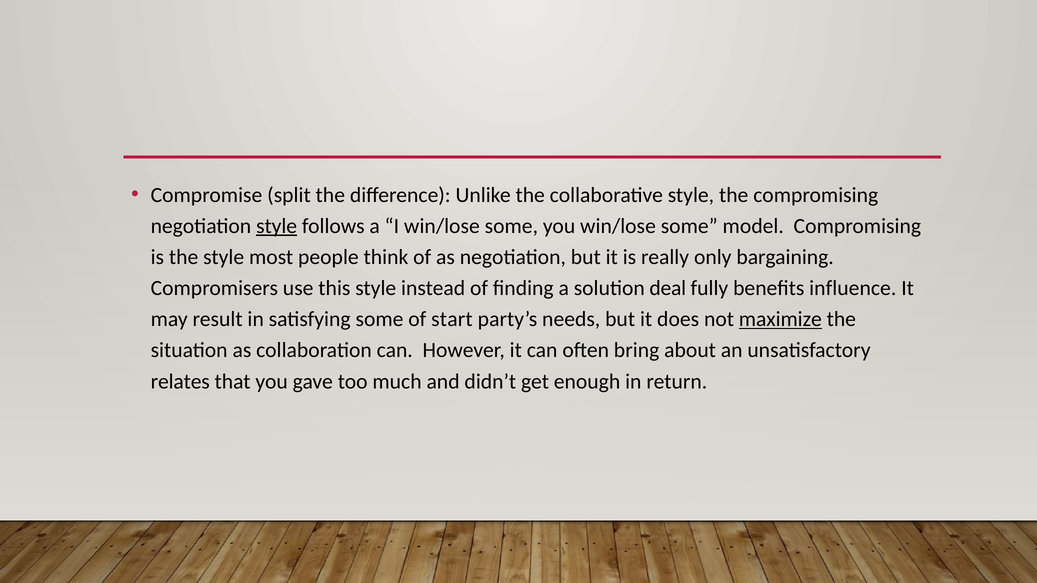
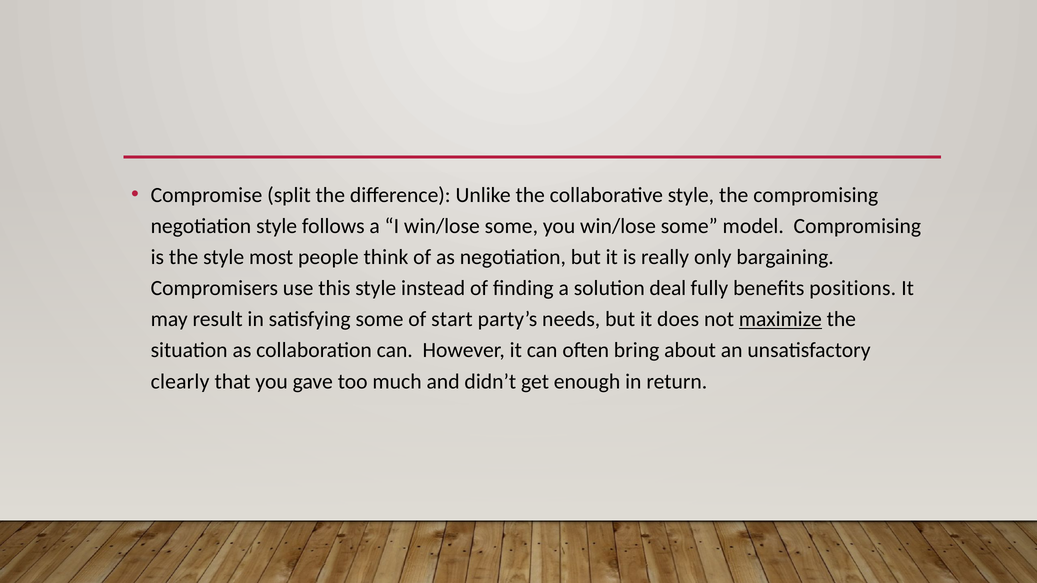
style at (277, 226) underline: present -> none
influence: influence -> positions
relates: relates -> clearly
